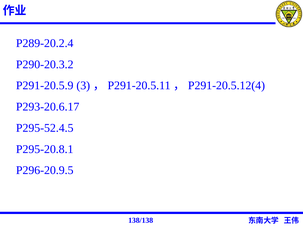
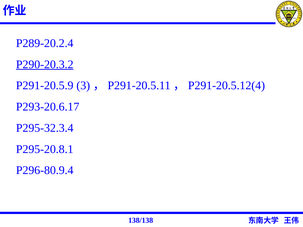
P290-20.3.2 underline: none -> present
P295-52.4.5: P295-52.4.5 -> P295-32.3.4
P296-20.9.5: P296-20.9.5 -> P296-80.9.4
